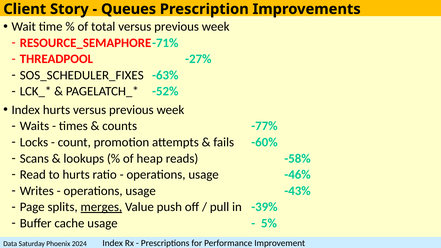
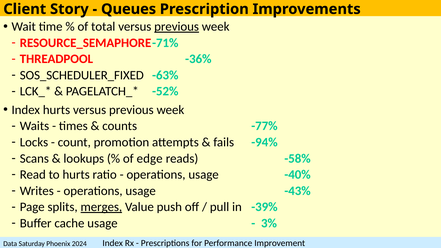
previous at (177, 27) underline: none -> present
-27%: -27% -> -36%
SOS_SCHEDULER_FIXES: SOS_SCHEDULER_FIXES -> SOS_SCHEDULER_FIXED
-60%: -60% -> -94%
heap: heap -> edge
-46%: -46% -> -40%
5%: 5% -> 3%
